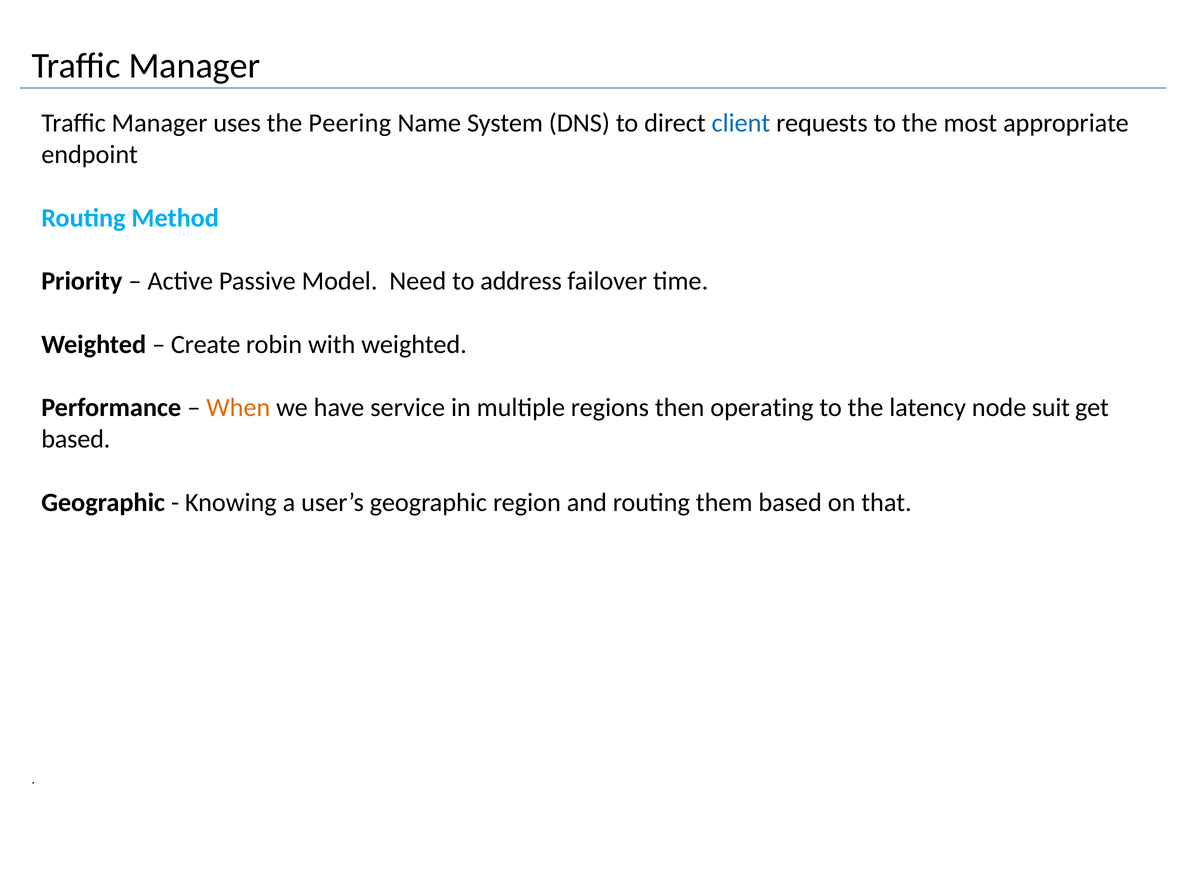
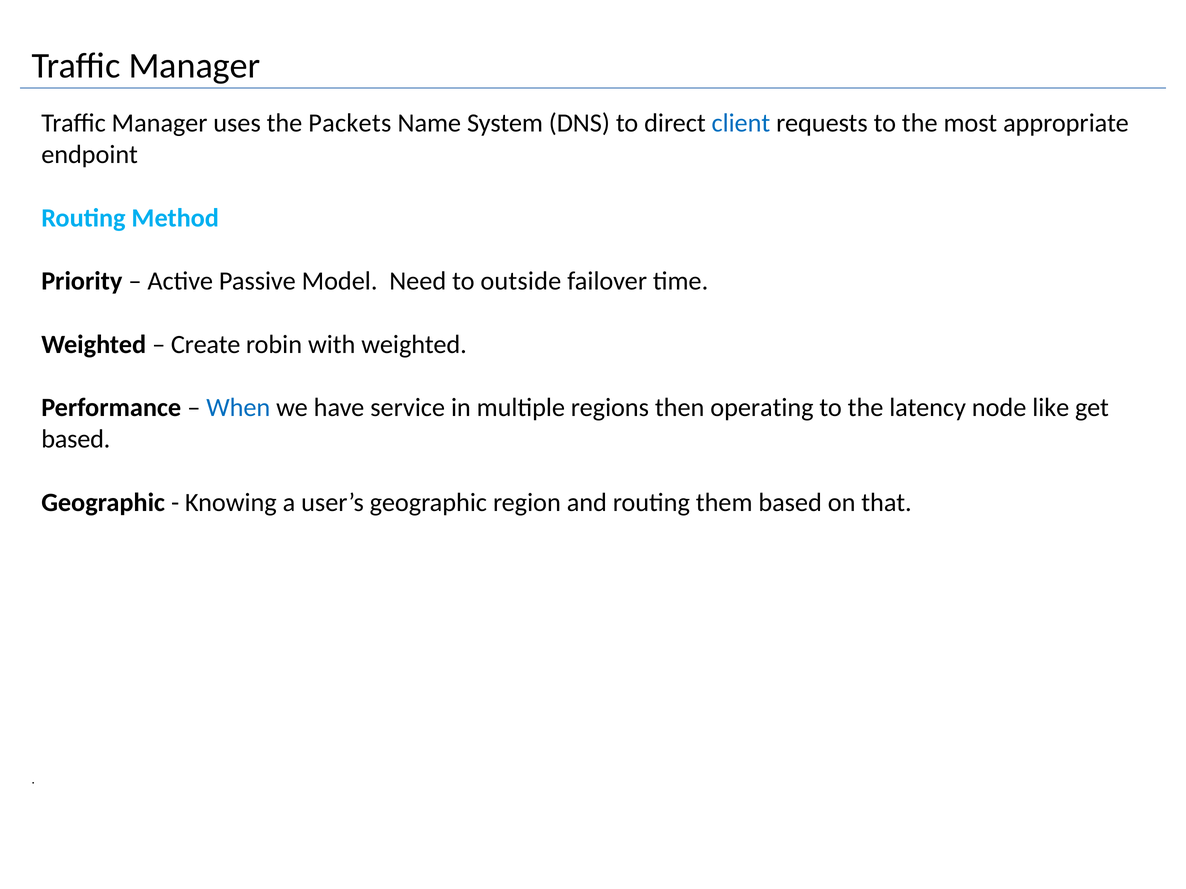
Peering: Peering -> Packets
address: address -> outside
When colour: orange -> blue
suit: suit -> like
